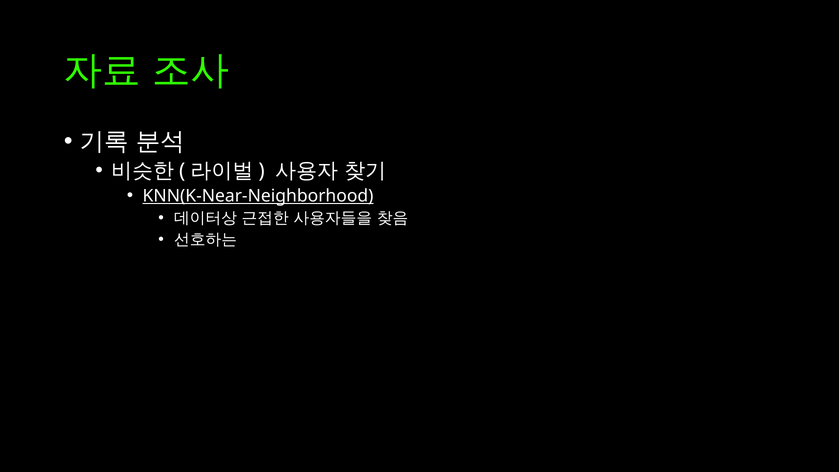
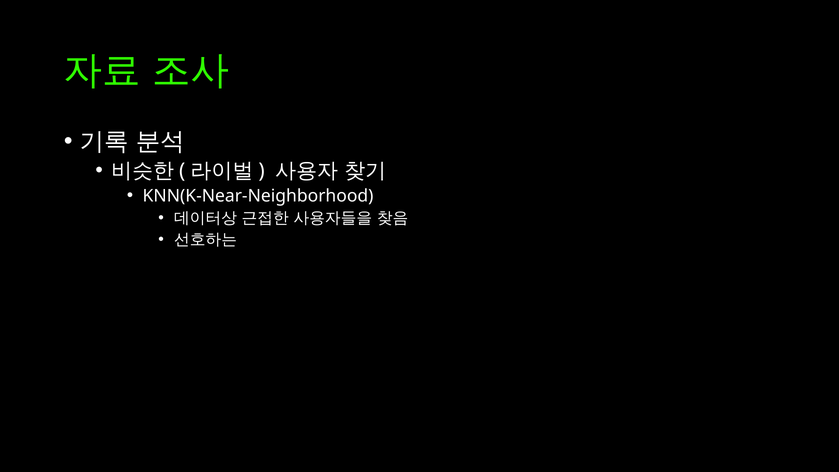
KNN(K-Near-Neighborhood underline: present -> none
